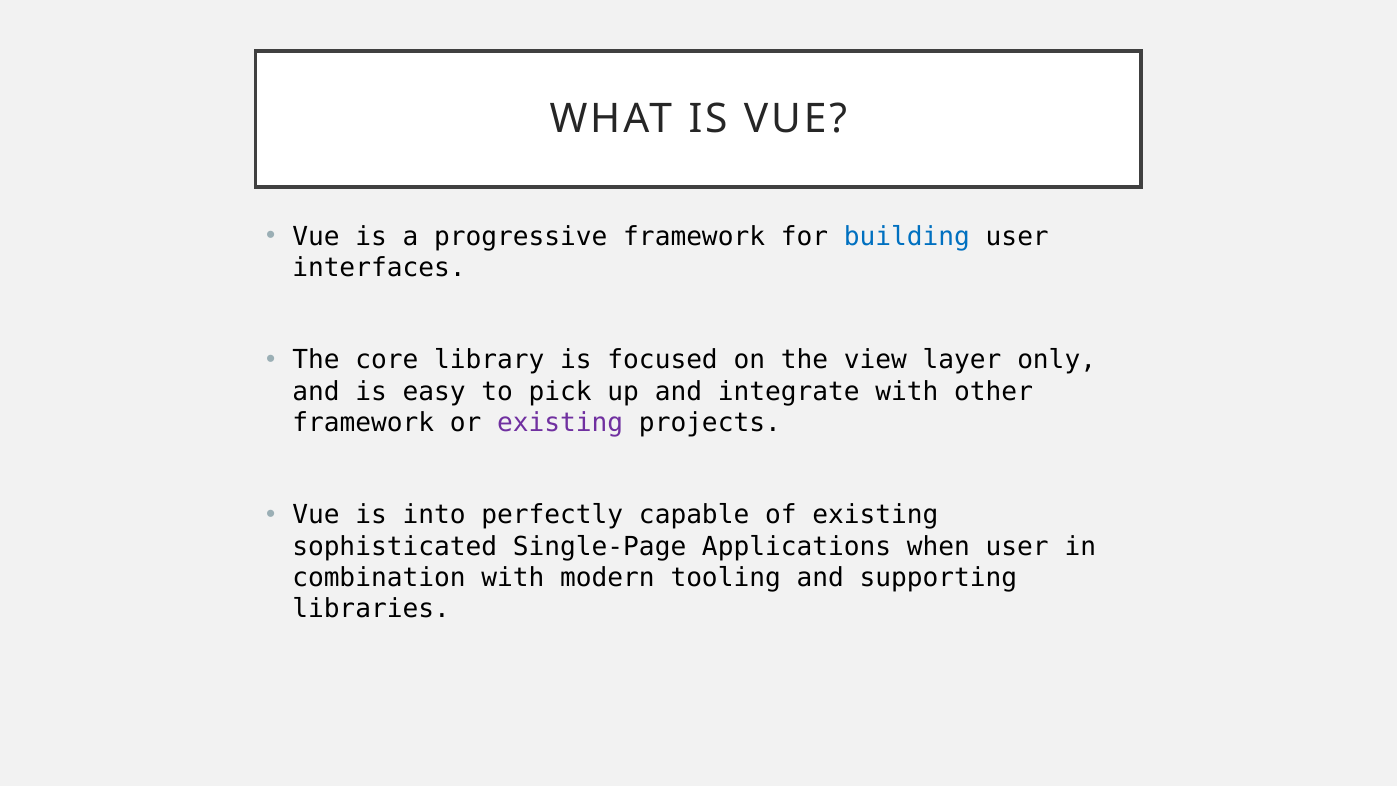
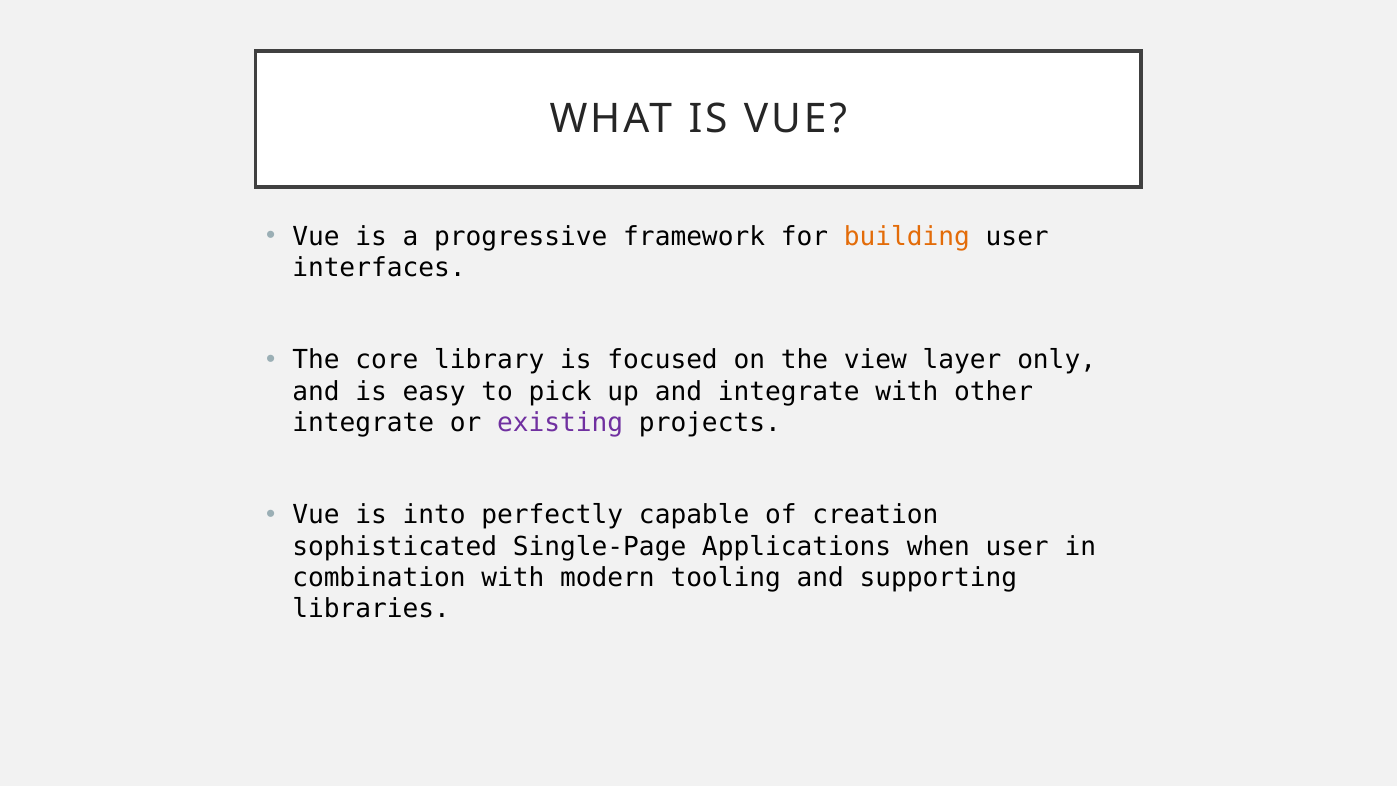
building colour: blue -> orange
framework at (363, 423): framework -> integrate
of existing: existing -> creation
